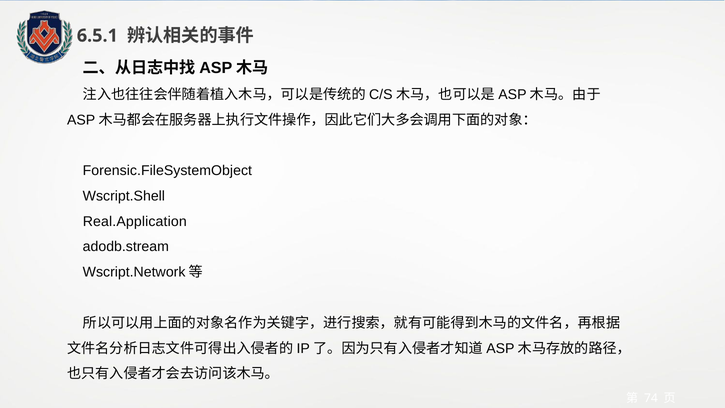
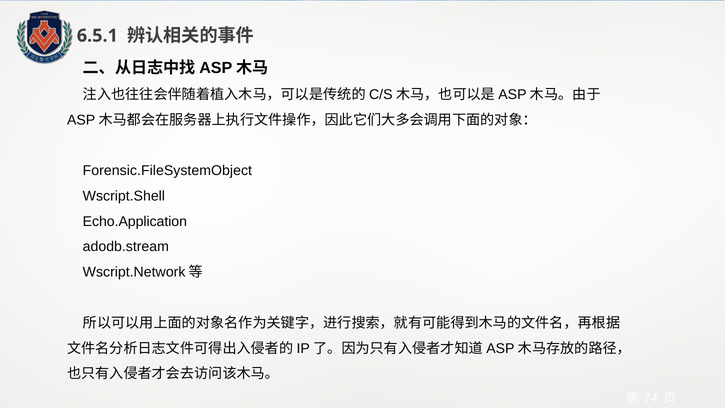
Real.Application: Real.Application -> Echo.Application
